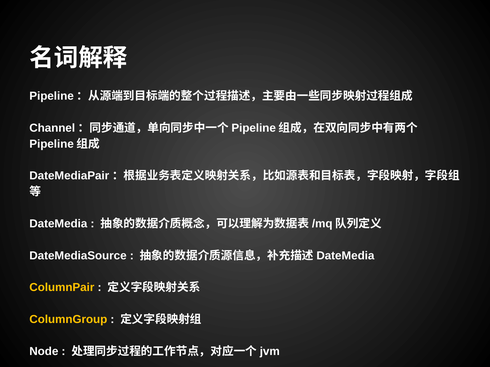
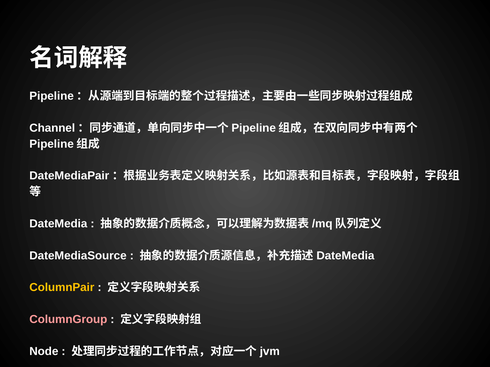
ColumnGroup colour: yellow -> pink
